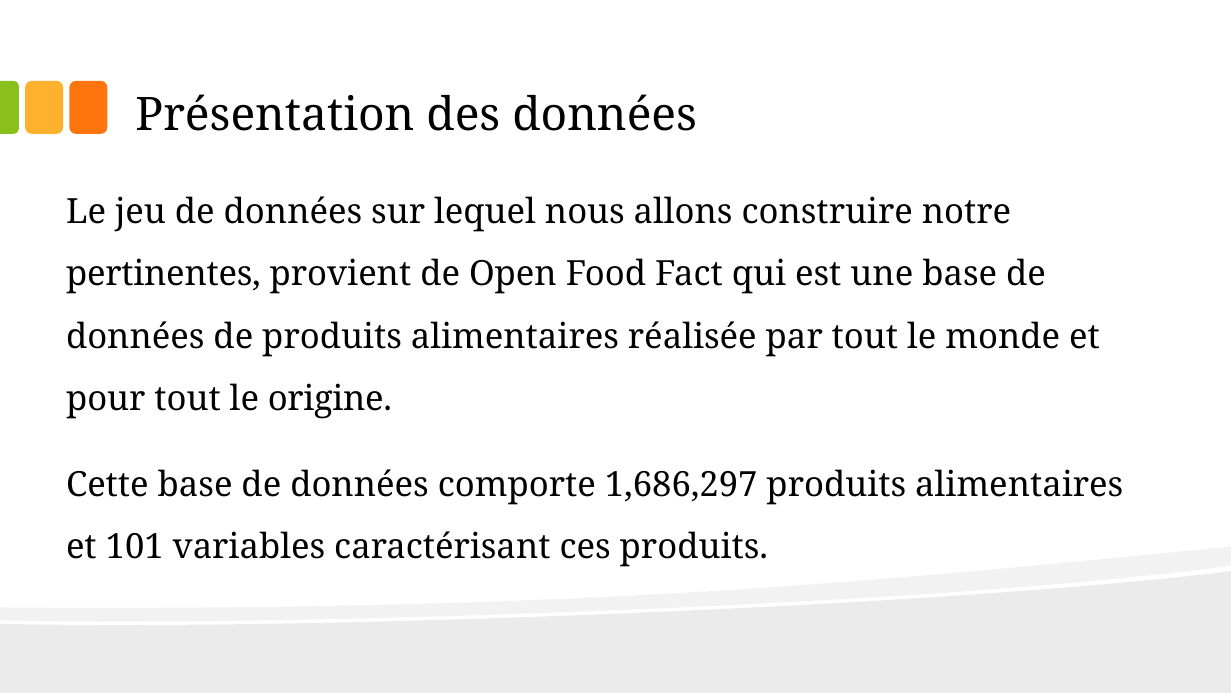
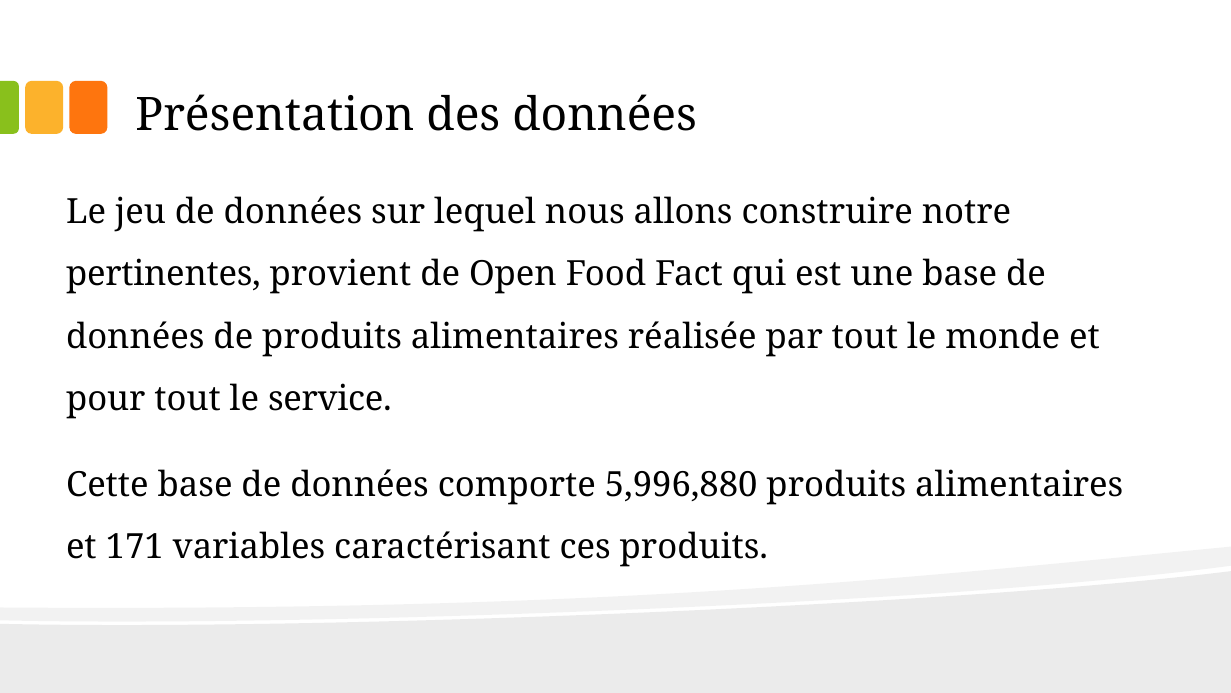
origine: origine -> service
1,686,297: 1,686,297 -> 5,996,880
101: 101 -> 171
